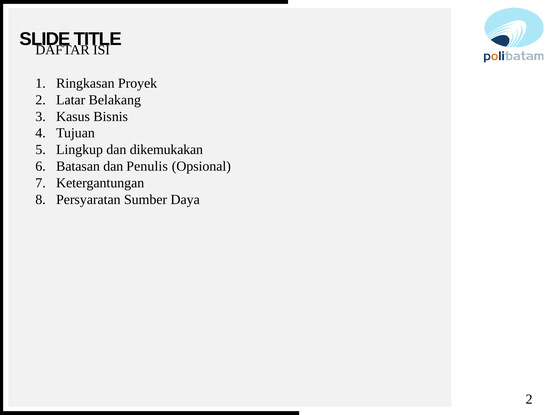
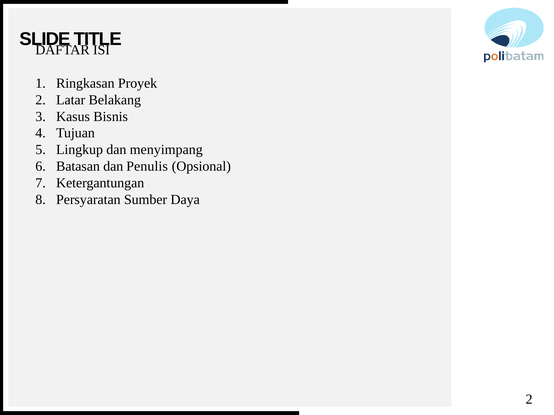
dikemukakan: dikemukakan -> menyimpang
